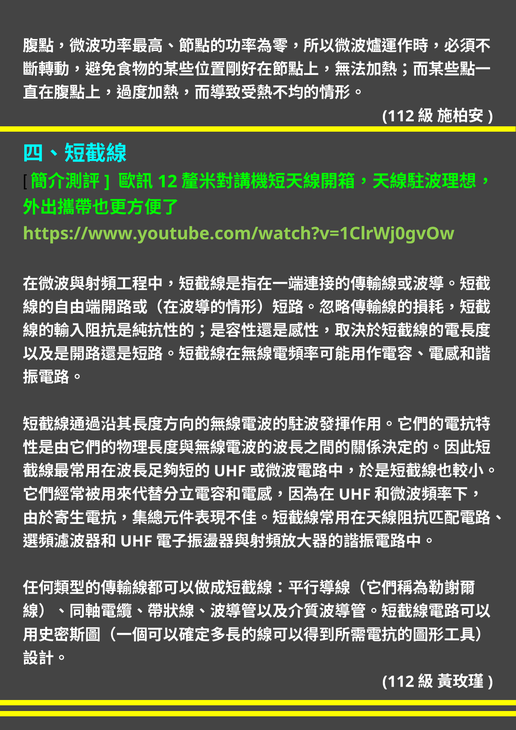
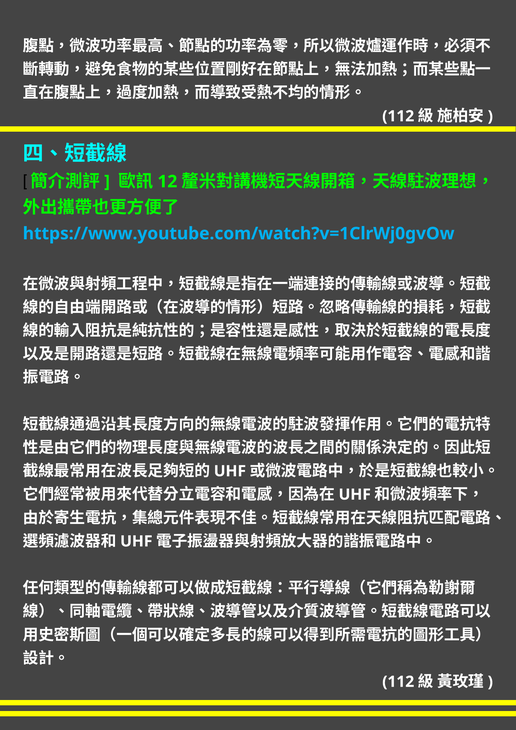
https://www.youtube.com/watch?v=1ClrWj0gvOw colour: light green -> light blue
